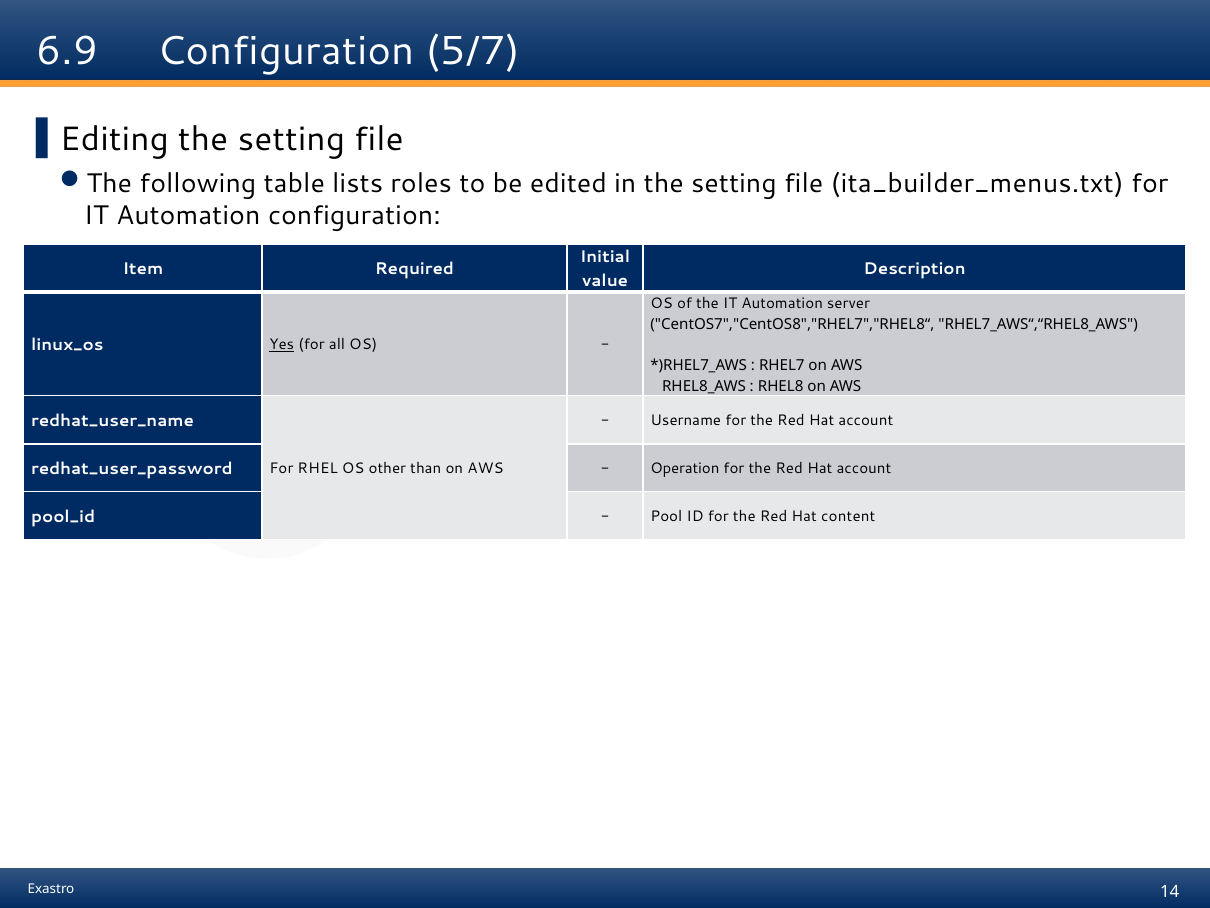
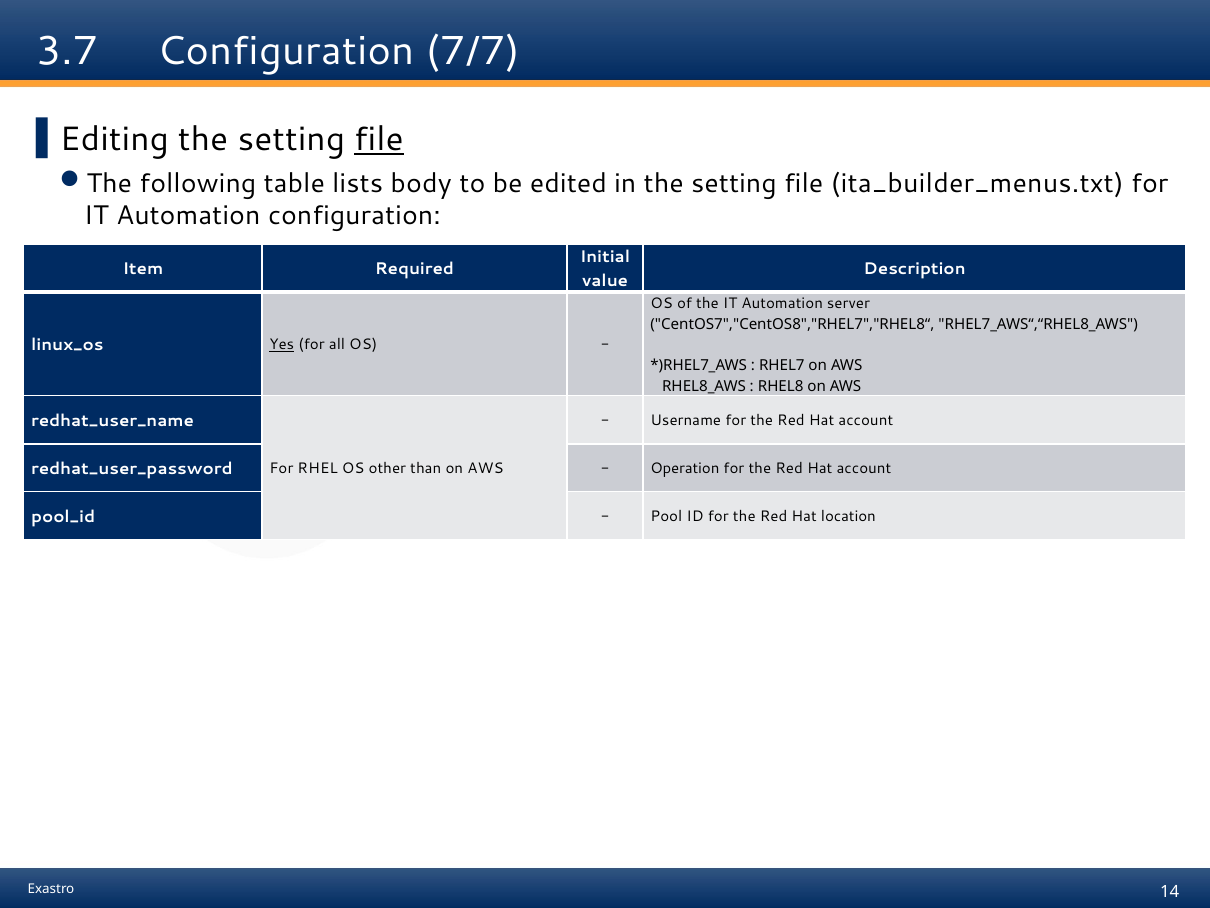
6.9: 6.9 -> 3.7
5/7: 5/7 -> 7/7
file at (379, 139) underline: none -> present
roles: roles -> body
content: content -> location
